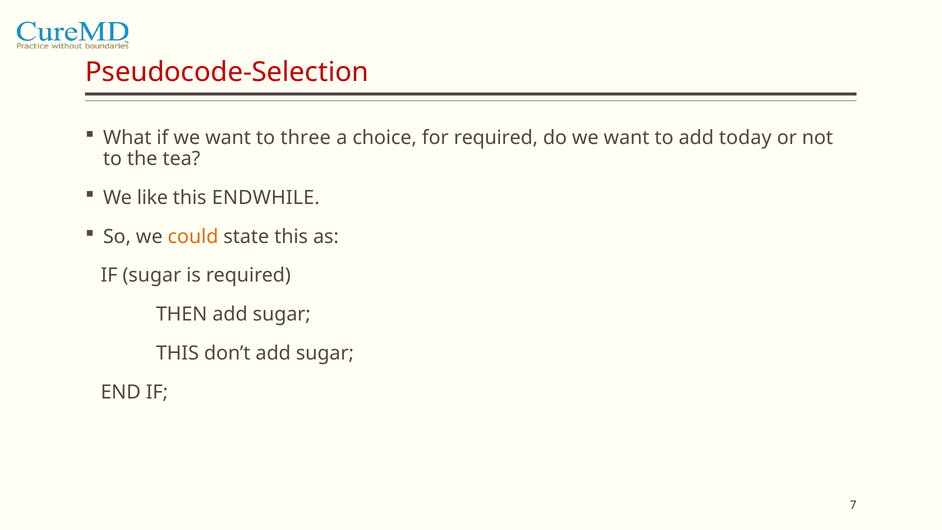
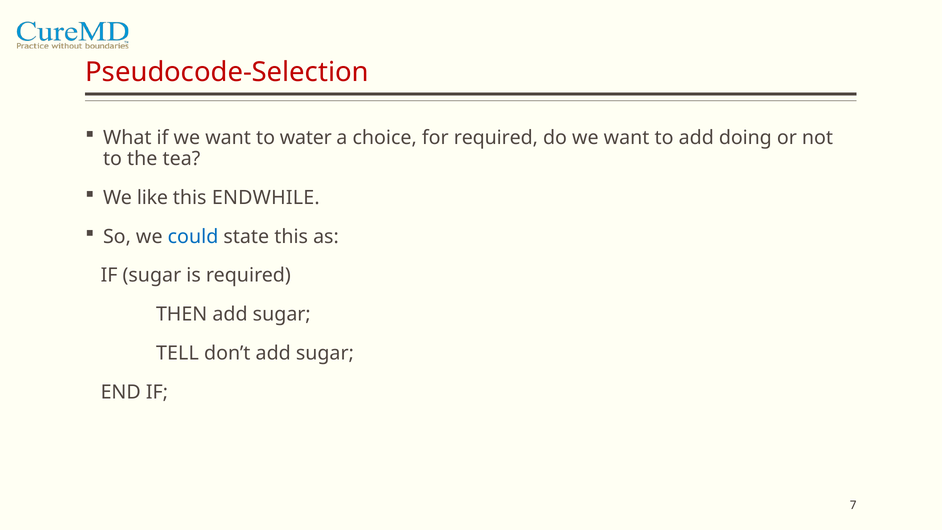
three: three -> water
today: today -> doing
could colour: orange -> blue
THIS at (177, 353): THIS -> TELL
